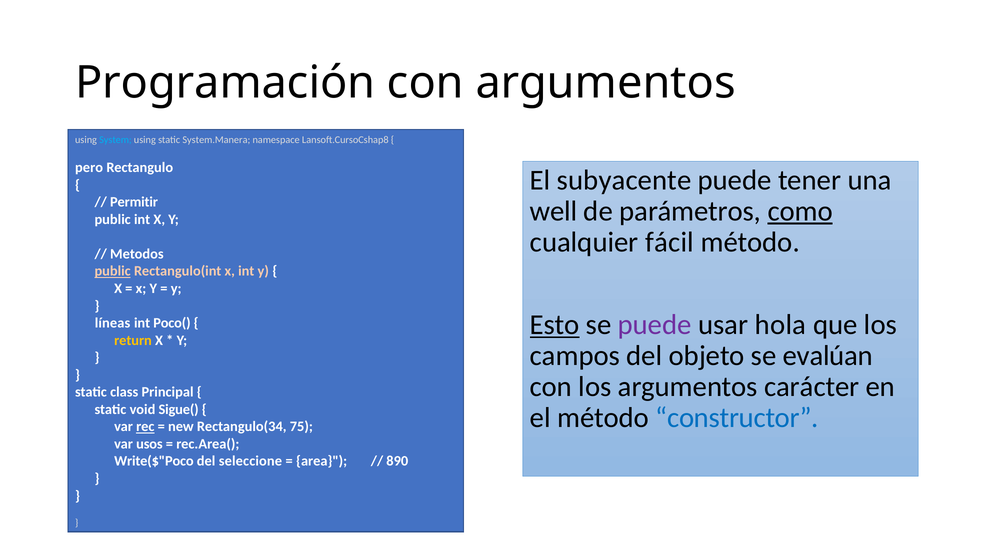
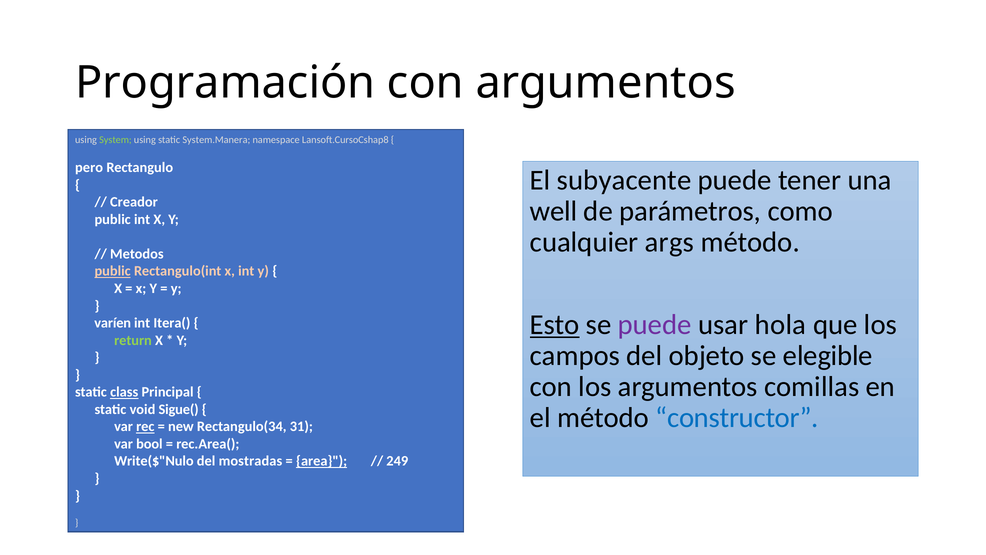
System colour: light blue -> light green
Permitir: Permitir -> Creador
como underline: present -> none
fácil: fácil -> args
líneas: líneas -> varíen
Poco(: Poco( -> Itera(
return colour: yellow -> light green
evalúan: evalúan -> elegible
carácter: carácter -> comillas
class underline: none -> present
75: 75 -> 31
usos: usos -> bool
Write($"Poco: Write($"Poco -> Write($"Nulo
seleccione: seleccione -> mostradas
area underline: none -> present
890: 890 -> 249
